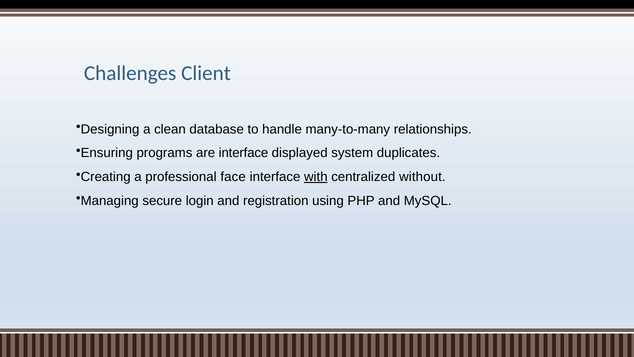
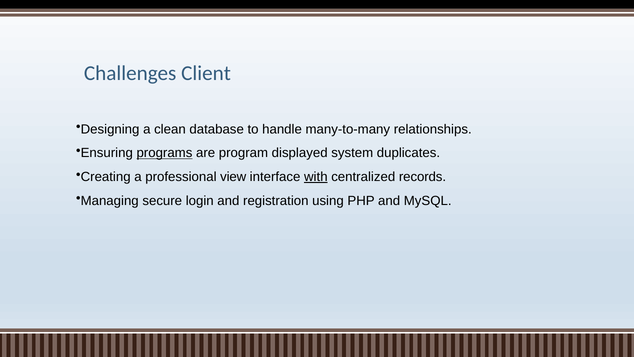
programs underline: none -> present
are interface: interface -> program
face: face -> view
without: without -> records
